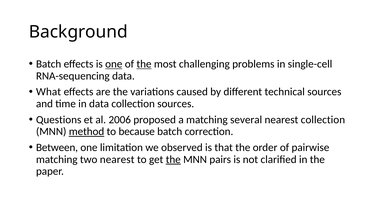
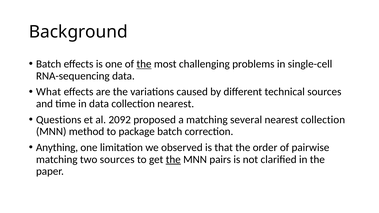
one at (114, 64) underline: present -> none
collection sources: sources -> nearest
2006: 2006 -> 2092
method underline: present -> none
because: because -> package
Between: Between -> Anything
two nearest: nearest -> sources
